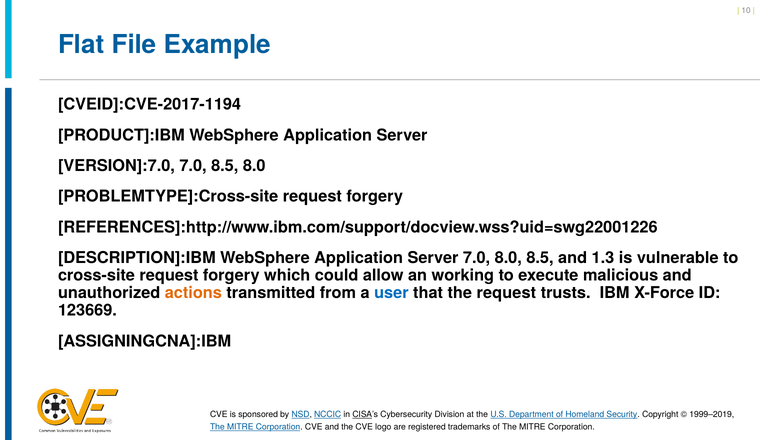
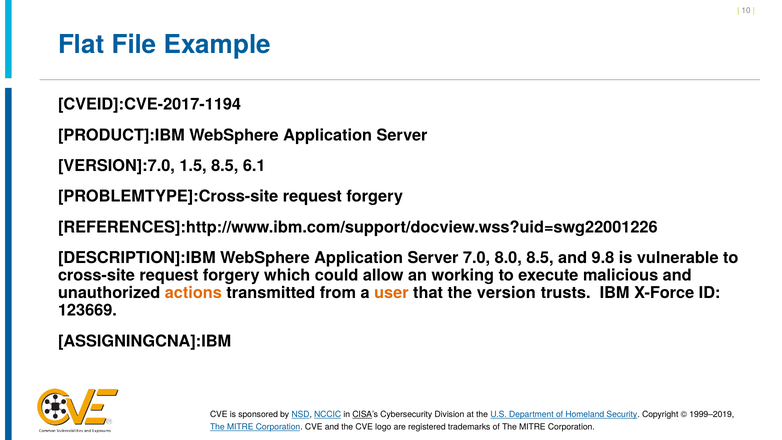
VERSION]:7.0 7.0: 7.0 -> 1.5
8.5 8.0: 8.0 -> 6.1
1.3: 1.3 -> 9.8
user colour: blue -> orange
the request: request -> version
